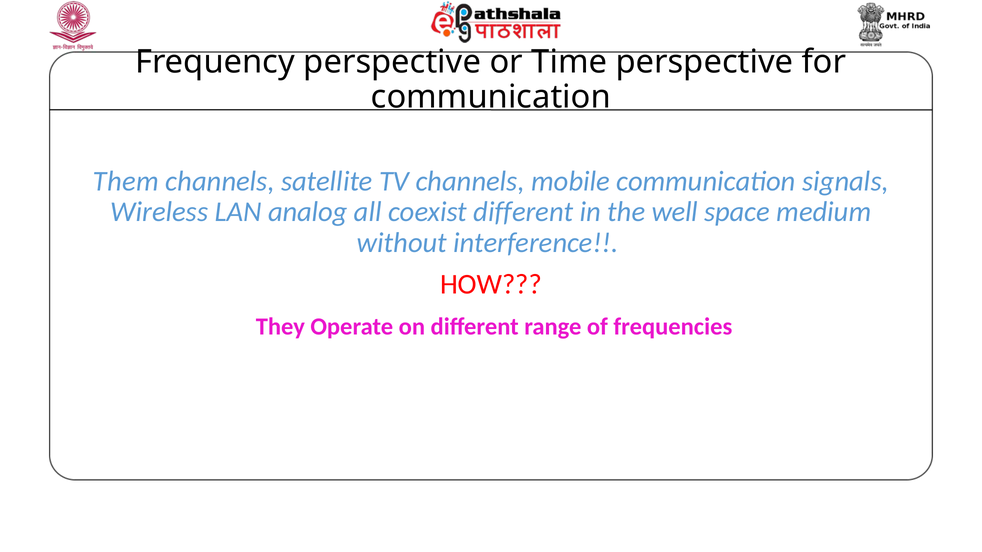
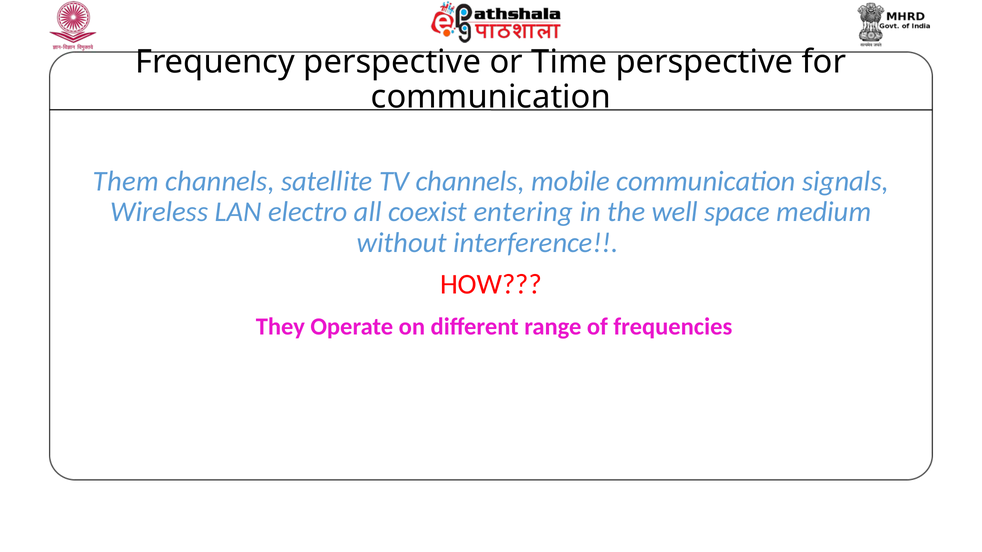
analog: analog -> electro
coexist different: different -> entering
